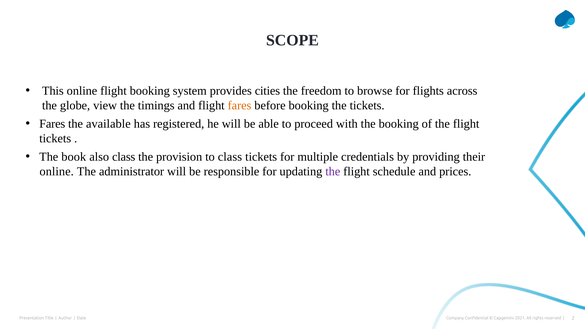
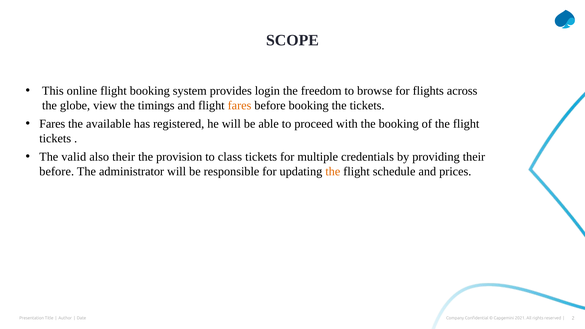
cities: cities -> login
book: book -> valid
also class: class -> their
online at (57, 171): online -> before
the at (333, 171) colour: purple -> orange
